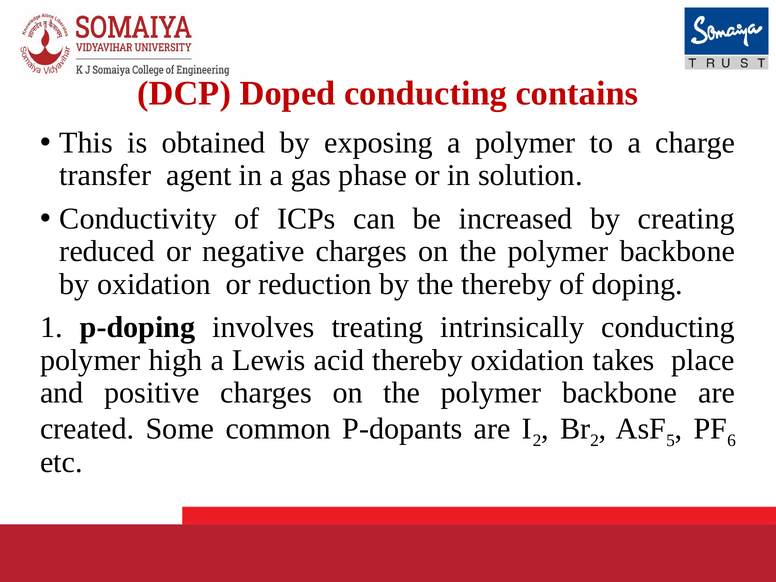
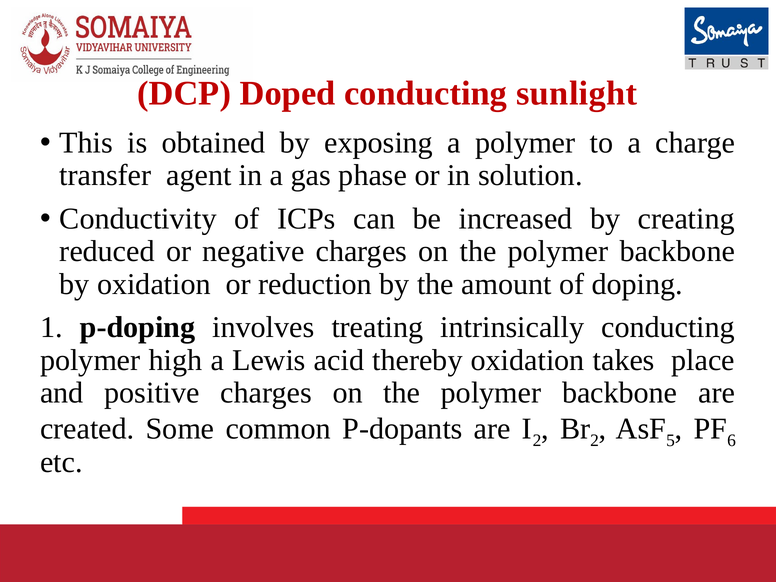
contains: contains -> sunlight
the thereby: thereby -> amount
